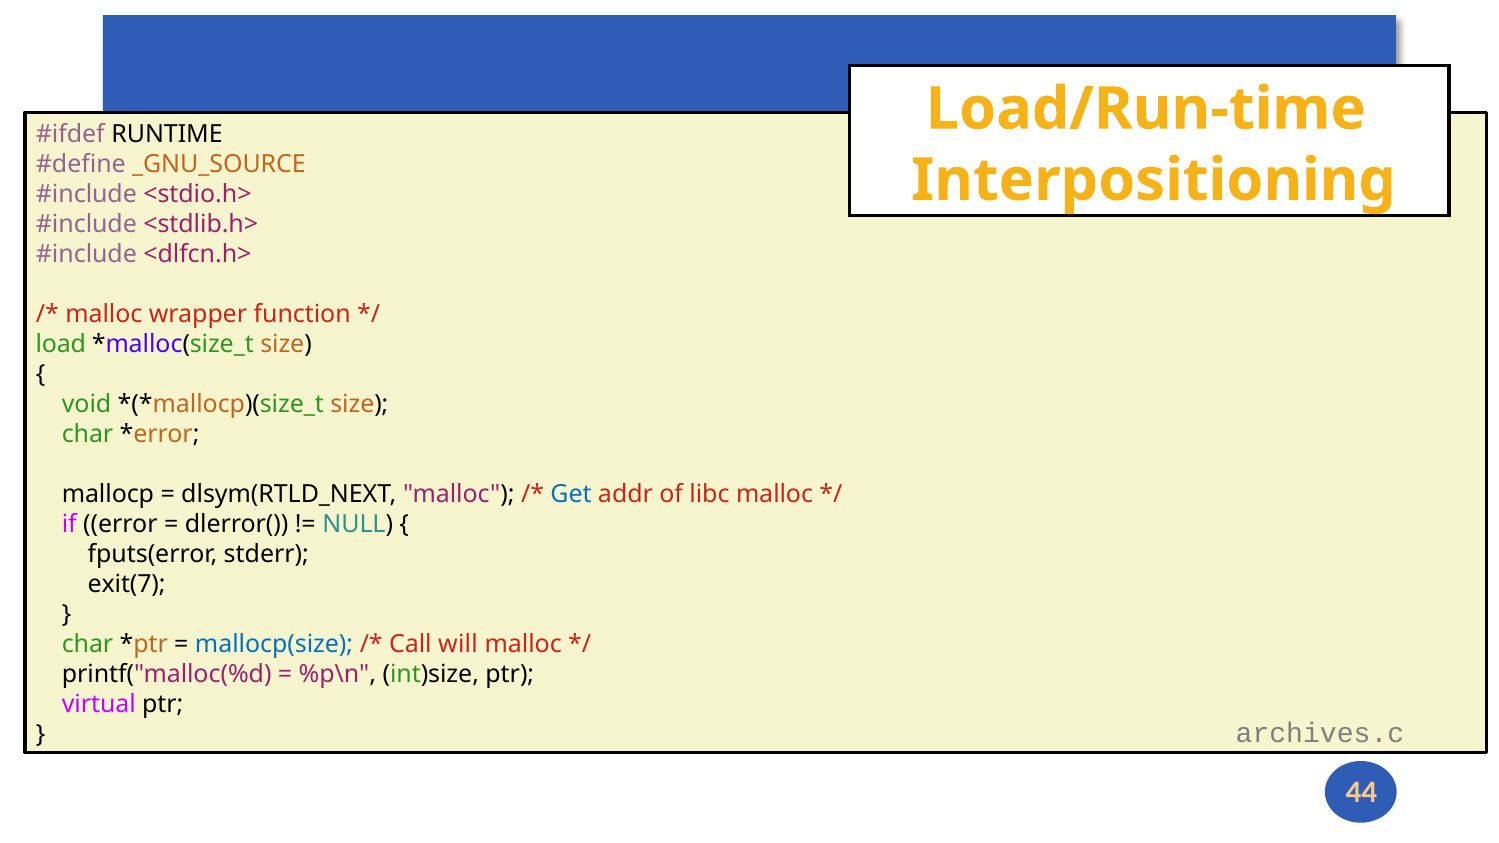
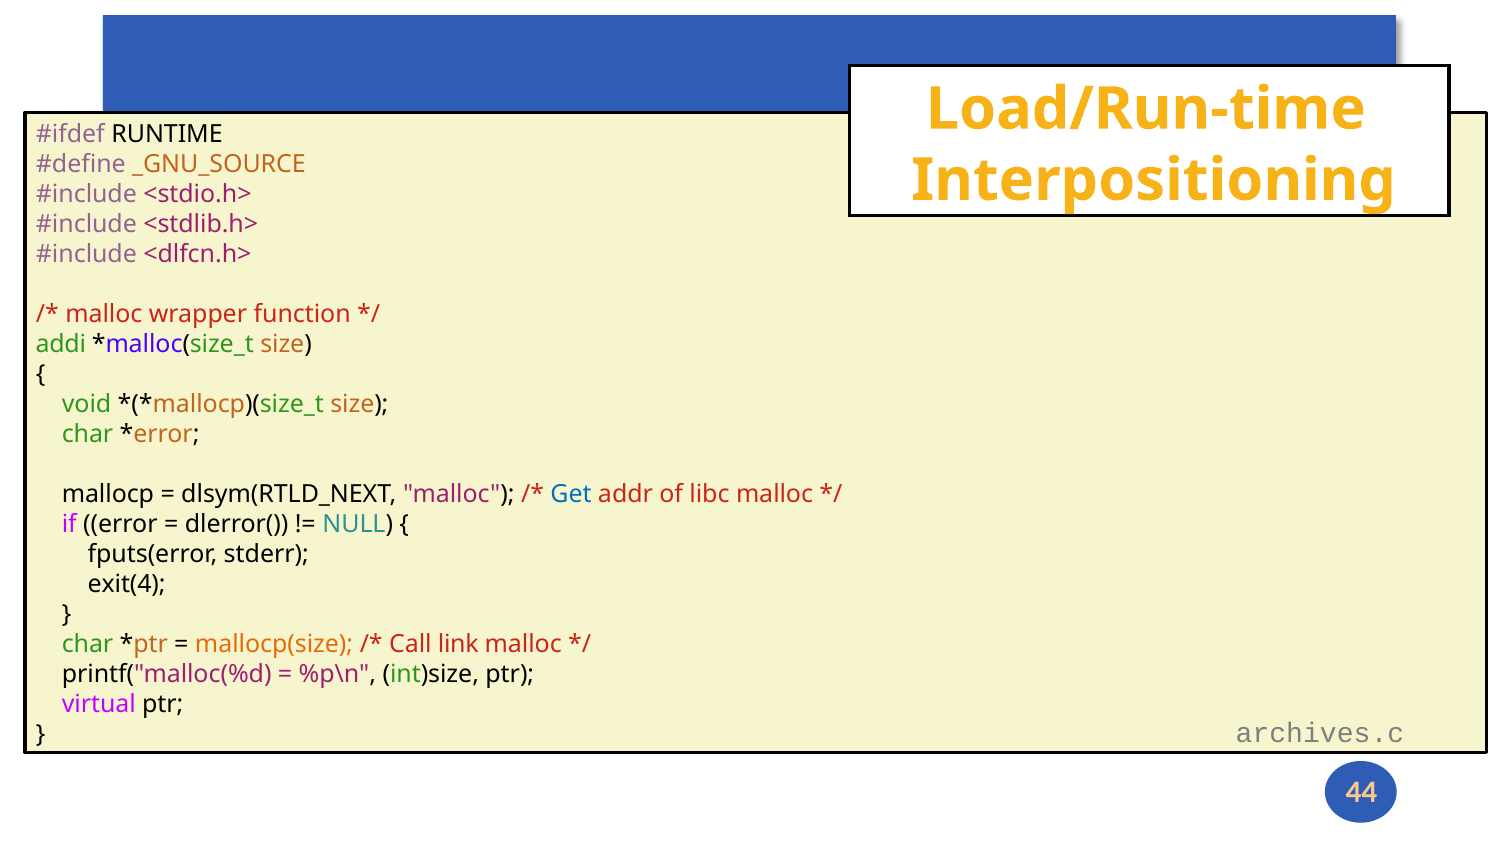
load: load -> addi
exit(7: exit(7 -> exit(4
mallocp(size colour: blue -> orange
will: will -> link
